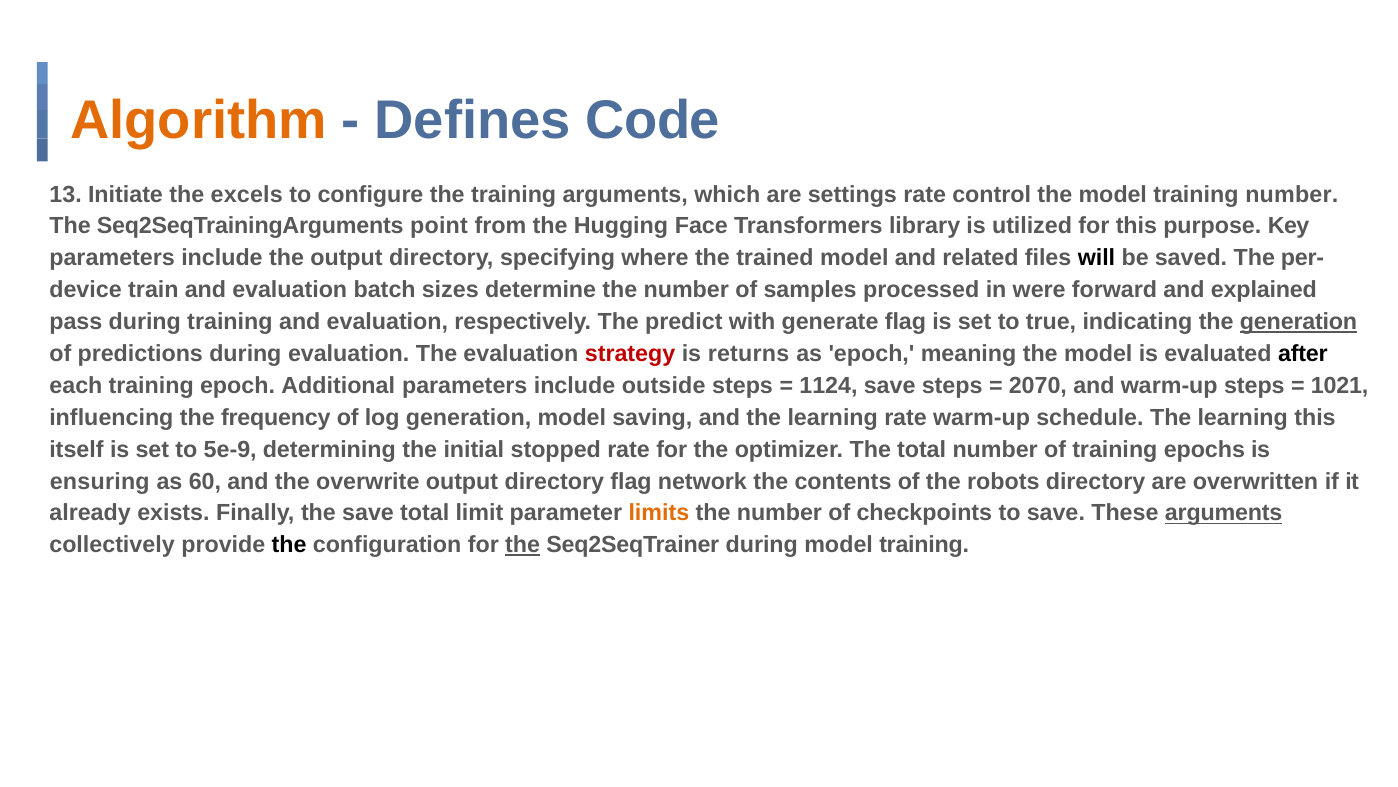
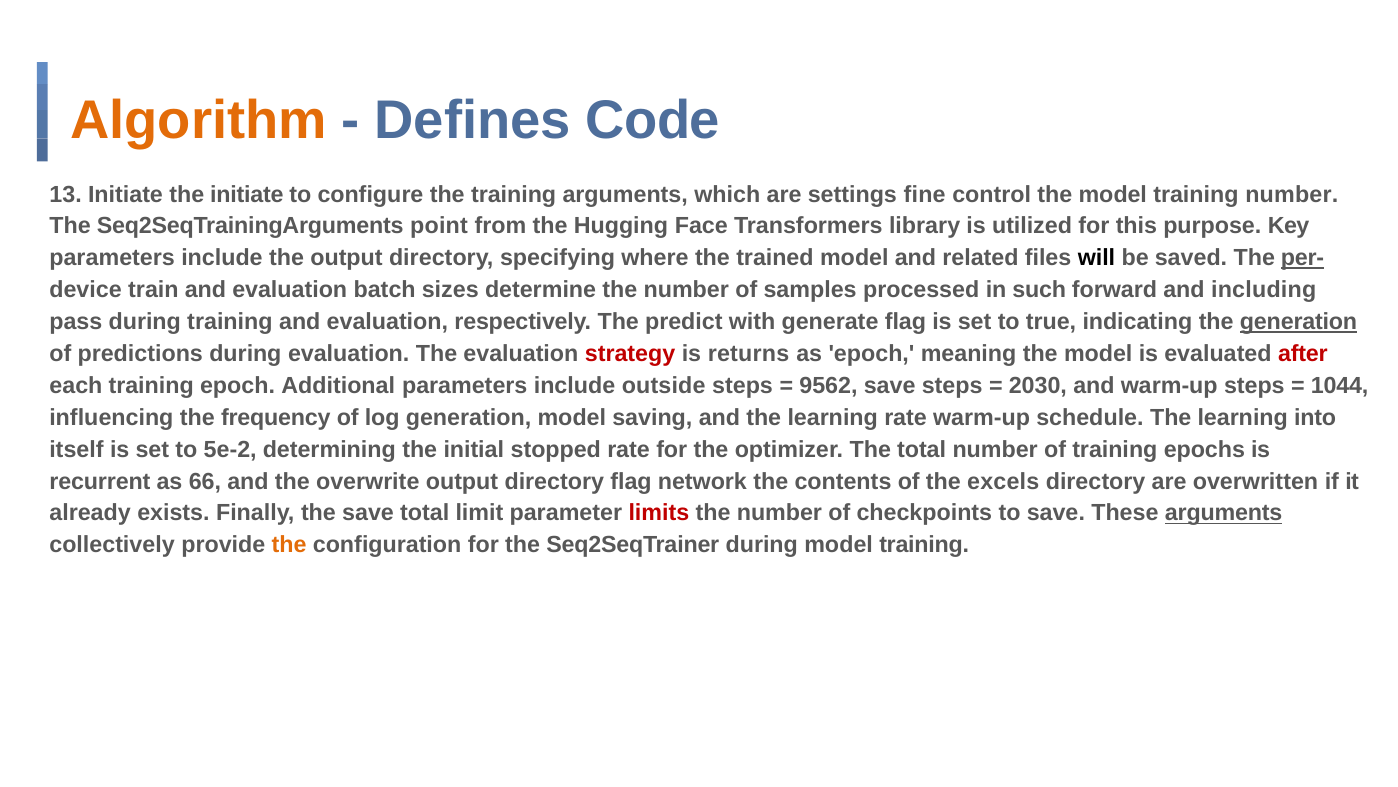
the excels: excels -> initiate
settings rate: rate -> fine
per- underline: none -> present
were: were -> such
explained: explained -> including
after colour: black -> red
1124: 1124 -> 9562
2070: 2070 -> 2030
1021: 1021 -> 1044
learning this: this -> into
5e-9: 5e-9 -> 5e-2
ensuring: ensuring -> recurrent
60: 60 -> 66
robots: robots -> excels
limits colour: orange -> red
the at (289, 545) colour: black -> orange
the at (523, 545) underline: present -> none
